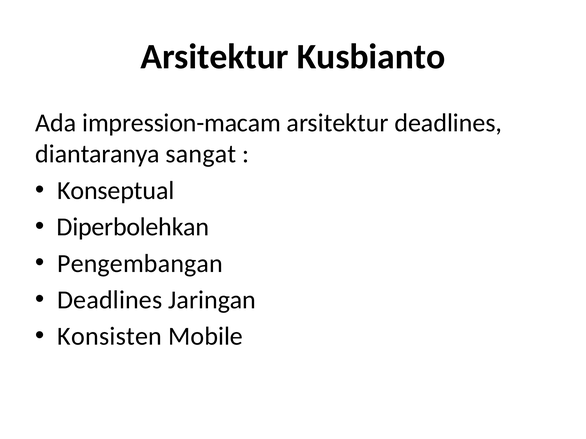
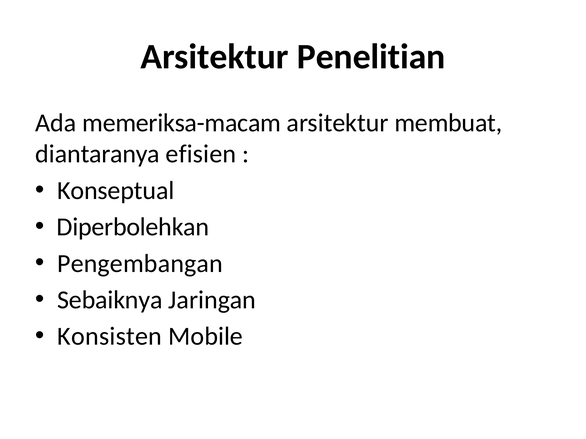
Kusbianto: Kusbianto -> Penelitian
impression-macam: impression-macam -> memeriksa-macam
arsitektur deadlines: deadlines -> membuat
sangat: sangat -> efisien
Deadlines at (110, 300): Deadlines -> Sebaiknya
